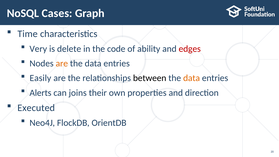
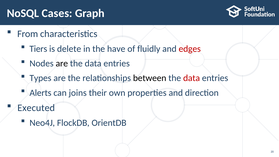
Time: Time -> From
Very: Very -> Tiers
code: code -> have
ability: ability -> fluidly
are at (62, 63) colour: orange -> black
Easily: Easily -> Types
data at (192, 78) colour: orange -> red
